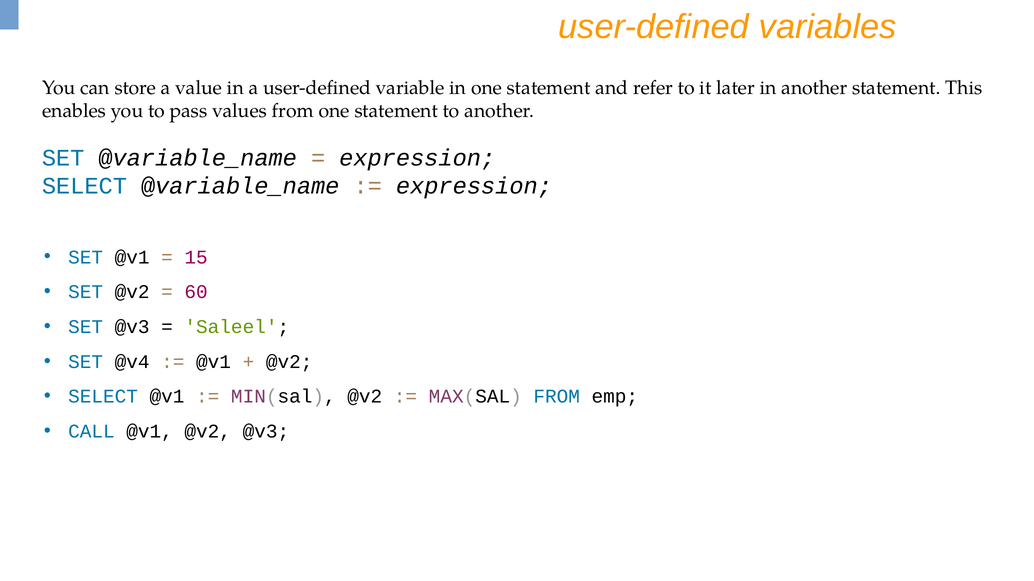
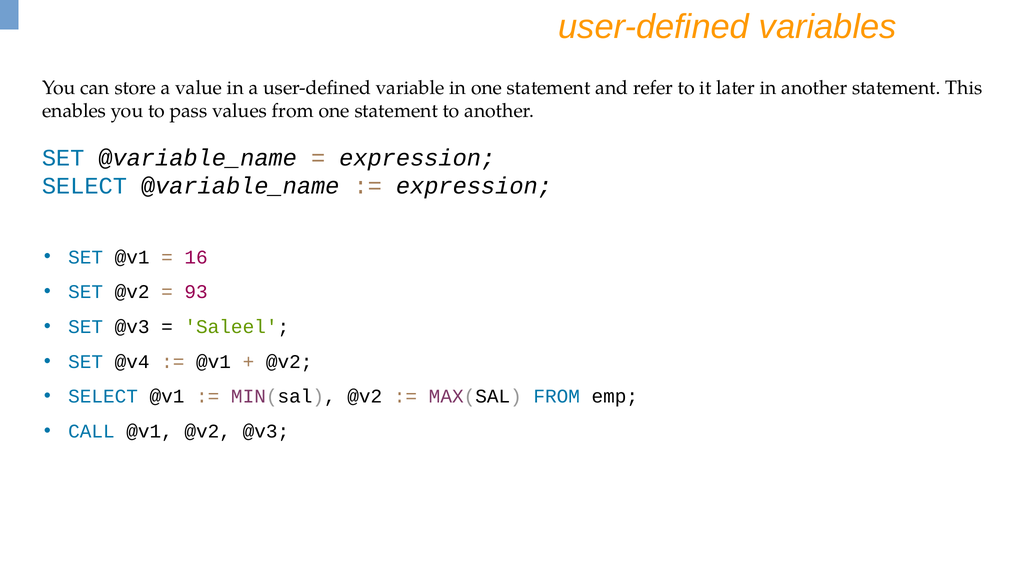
15: 15 -> 16
60: 60 -> 93
